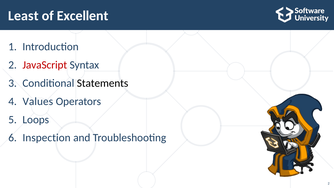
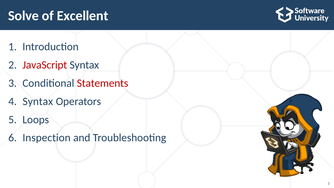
Least: Least -> Solve
Statements colour: black -> red
Values at (38, 101): Values -> Syntax
